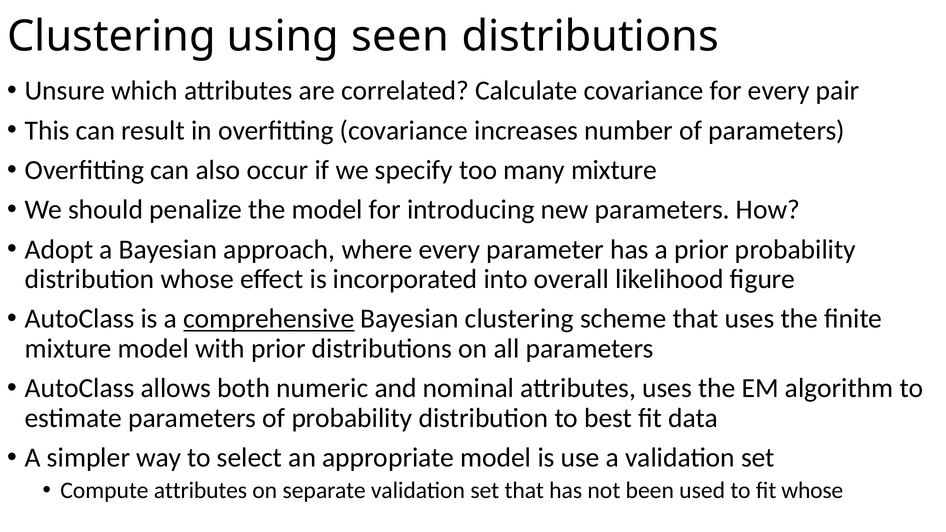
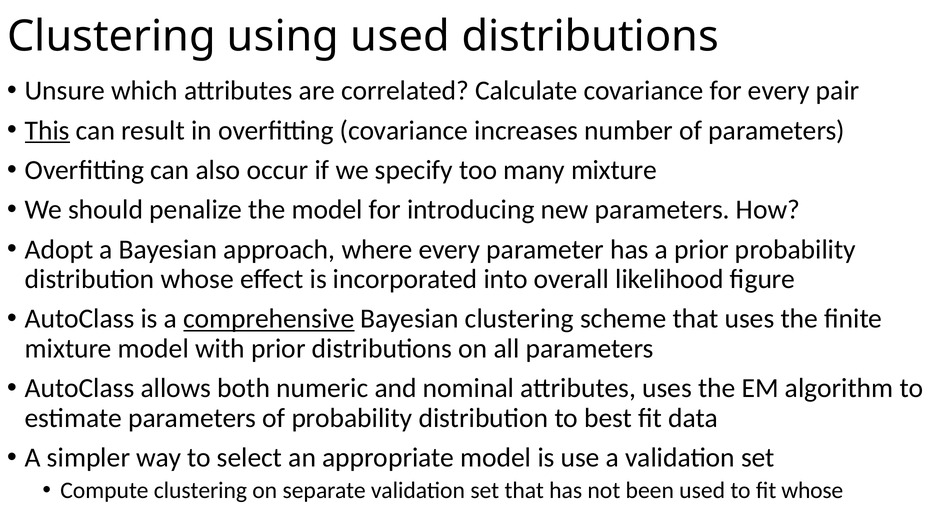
using seen: seen -> used
This underline: none -> present
Compute attributes: attributes -> clustering
